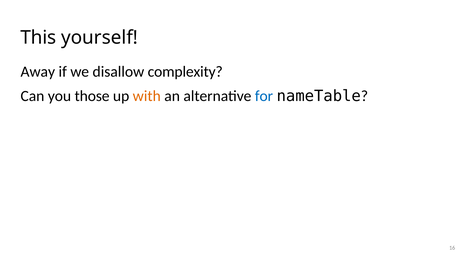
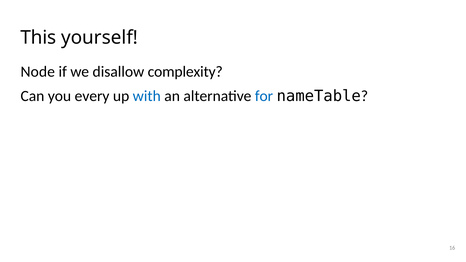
Away: Away -> Node
those: those -> every
with colour: orange -> blue
